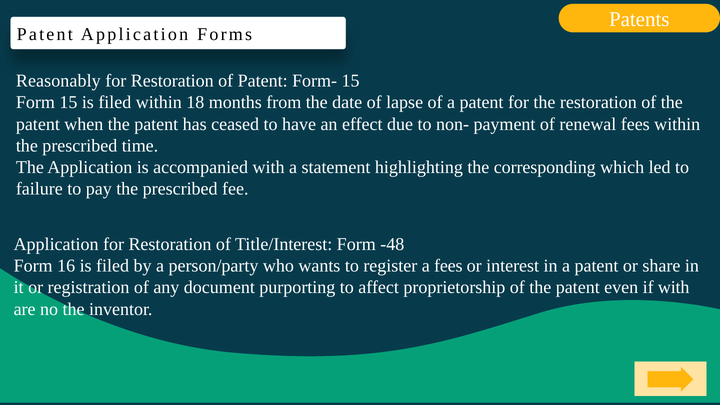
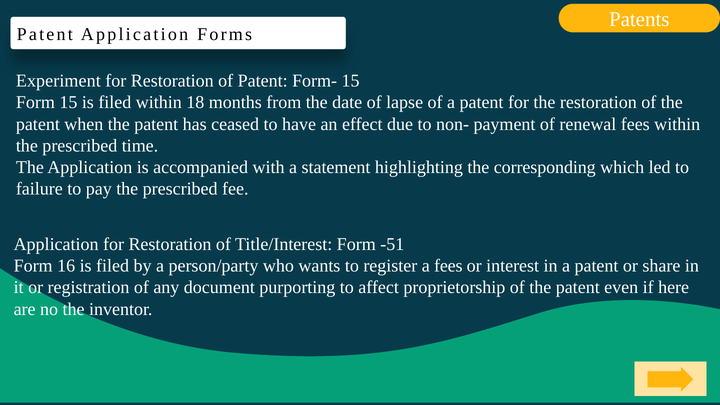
Reasonably: Reasonably -> Experiment
-48: -48 -> -51
if with: with -> here
